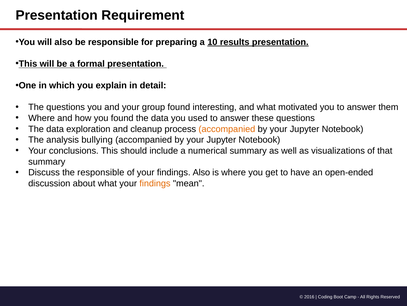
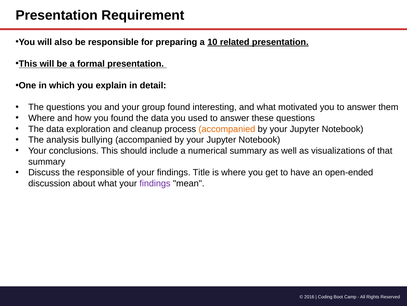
results: results -> related
findings Also: Also -> Title
findings at (155, 183) colour: orange -> purple
